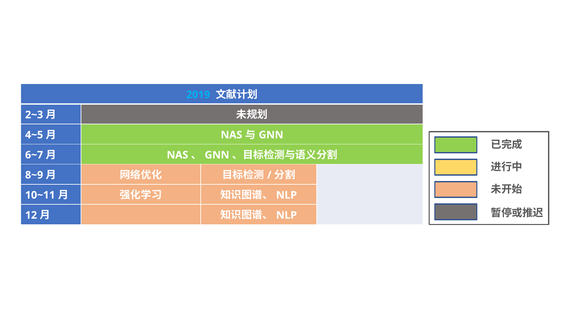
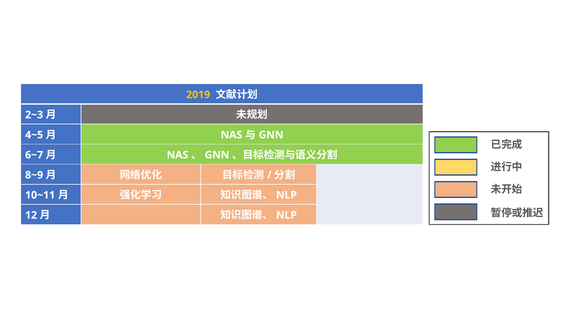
2019 colour: light blue -> yellow
